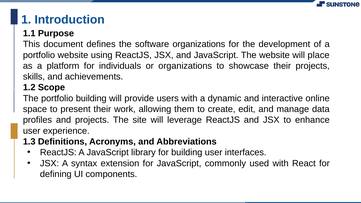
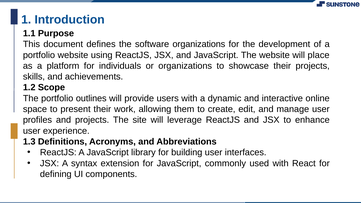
portfolio building: building -> outlines
manage data: data -> user
